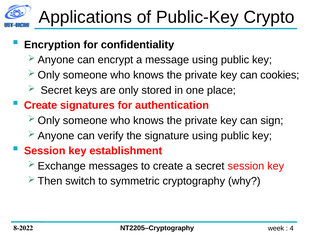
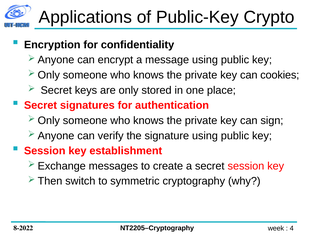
Create at (41, 105): Create -> Secret
